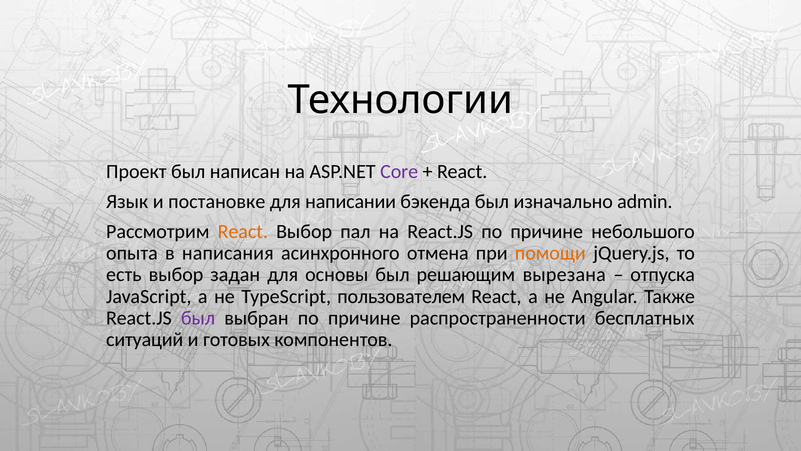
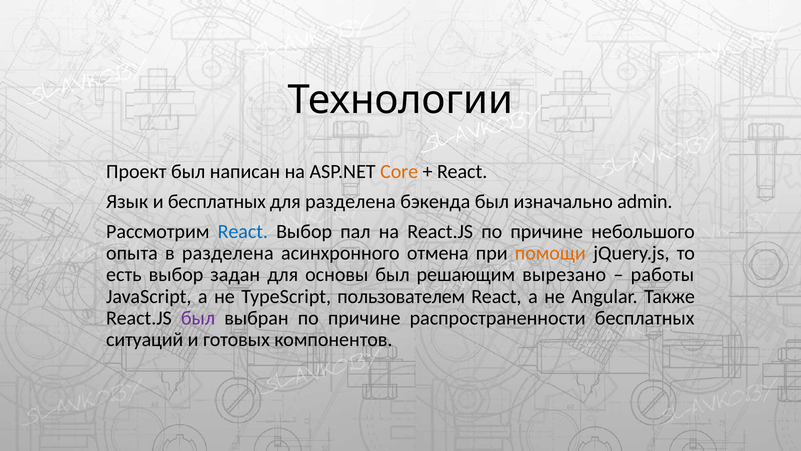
Core colour: purple -> orange
и постановке: постановке -> бесплатных
для написании: написании -> разделена
React at (243, 231) colour: orange -> blue
в написания: написания -> разделена
вырезана: вырезана -> вырезано
отпуска: отпуска -> работы
